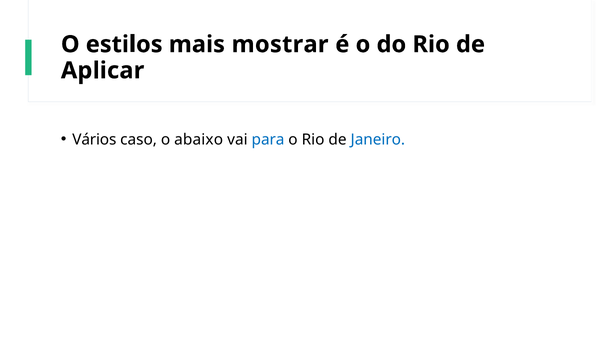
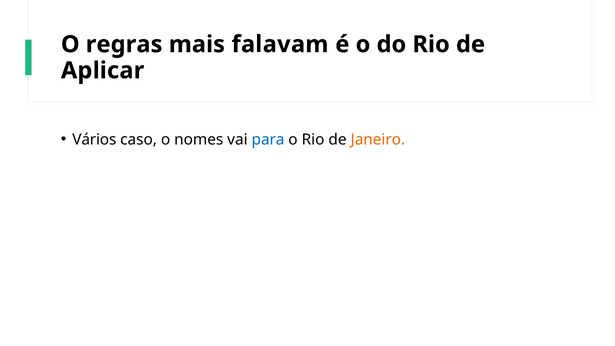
estilos: estilos -> regras
mostrar: mostrar -> falavam
abaixo: abaixo -> nomes
Janeiro colour: blue -> orange
